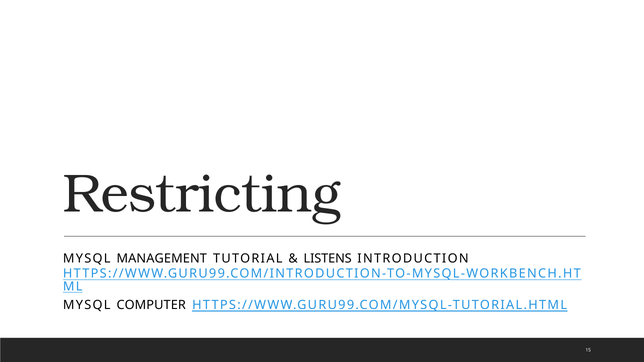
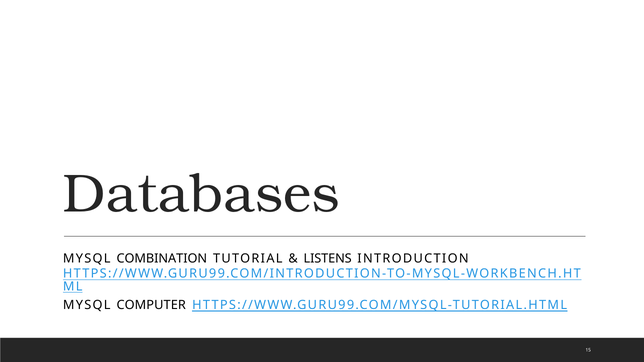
Restricting: Restricting -> Databases
MANAGEMENT: MANAGEMENT -> COMBINATION
